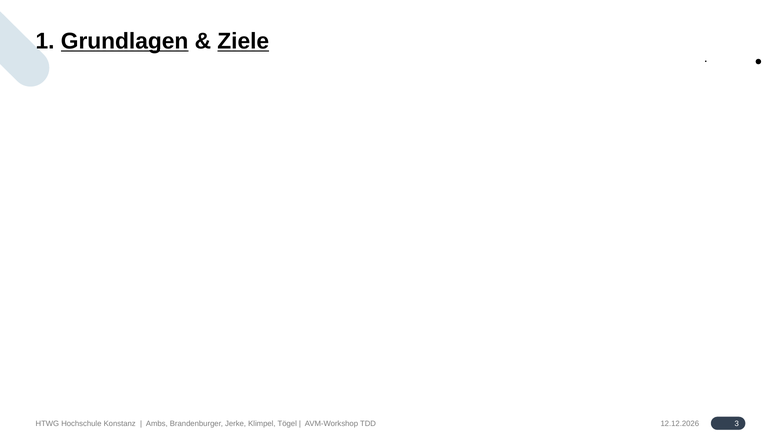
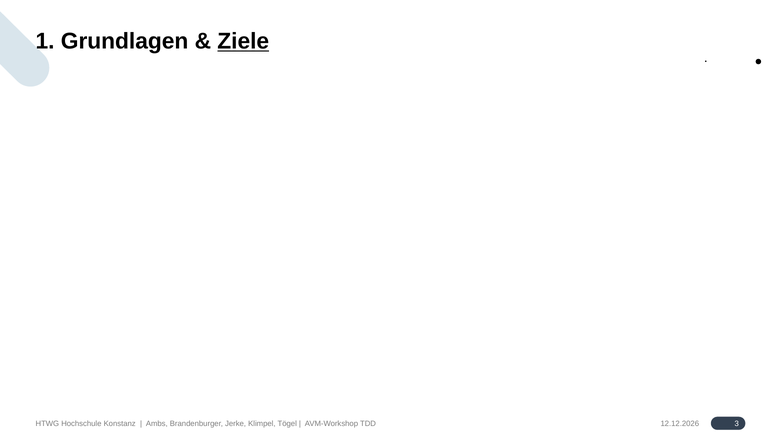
Grundlagen underline: present -> none
